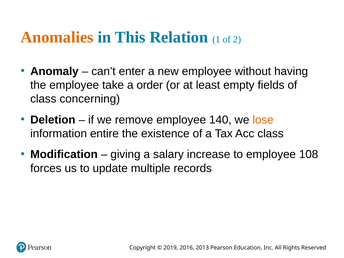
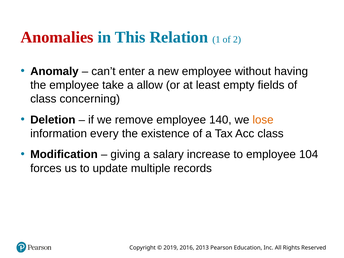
Anomalies colour: orange -> red
order: order -> allow
entire: entire -> every
108: 108 -> 104
